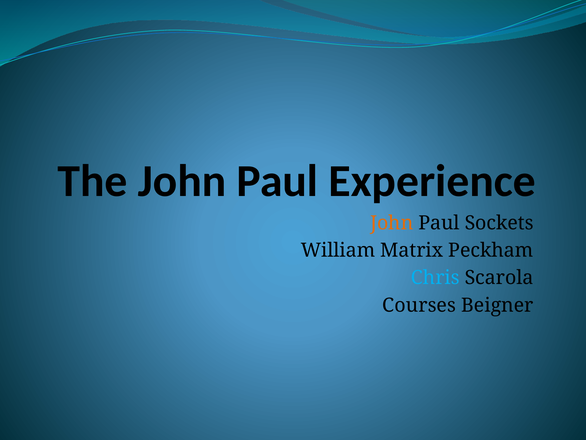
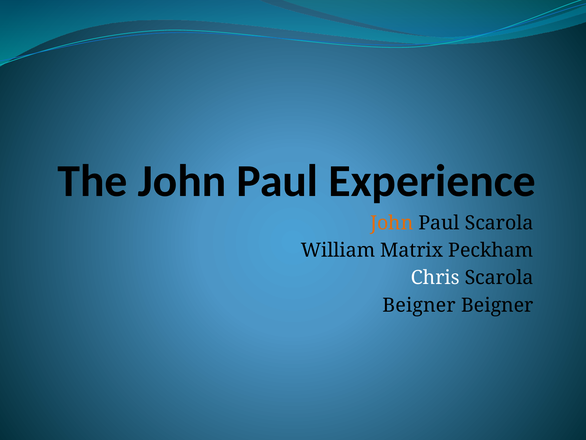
Paul Sockets: Sockets -> Scarola
Chris colour: light blue -> white
Courses at (419, 305): Courses -> Beigner
